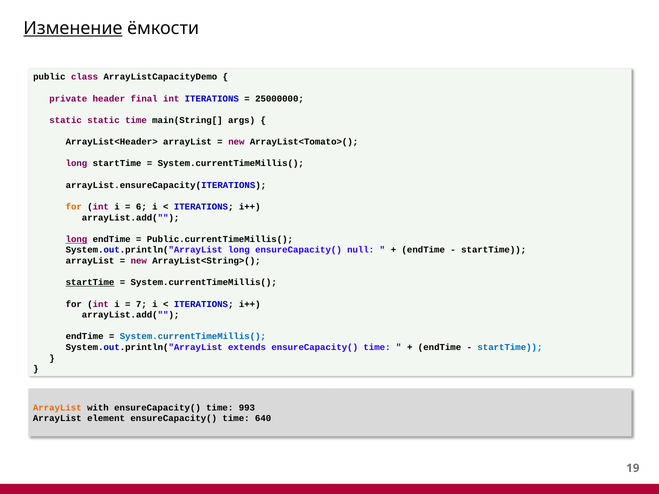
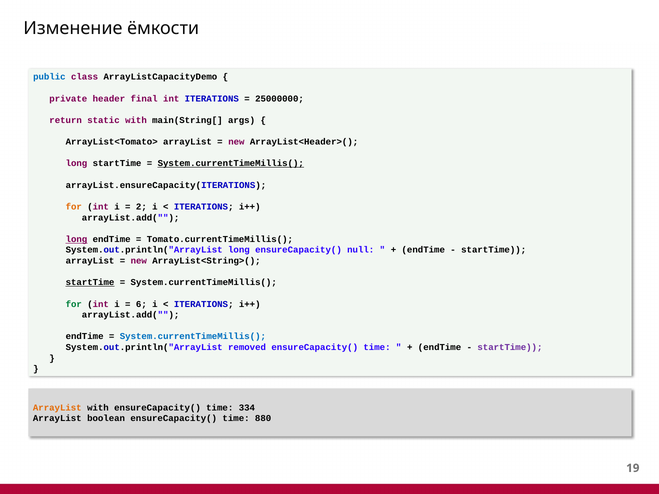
Изменение underline: present -> none
public colour: black -> blue
static at (66, 120): static -> return
static time: time -> with
ArrayList<Header>: ArrayList<Header> -> ArrayList<Tomato>
ArrayList<Tomato>(: ArrayList<Tomato>( -> ArrayList<Header>(
System.currentTimeMillis( at (231, 164) underline: none -> present
6: 6 -> 2
Public.currentTimeMillis(: Public.currentTimeMillis( -> Tomato.currentTimeMillis(
for at (74, 304) colour: black -> green
7: 7 -> 6
extends: extends -> removed
startTime at (510, 347) colour: blue -> purple
993: 993 -> 334
element: element -> boolean
640: 640 -> 880
